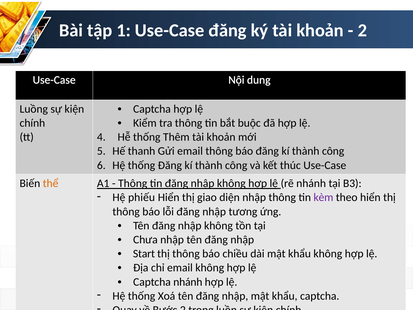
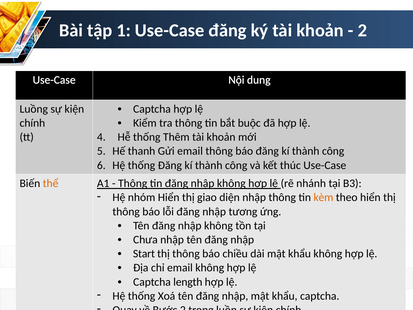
phiếu: phiếu -> nhóm
kèm colour: purple -> orange
Captcha nhánh: nhánh -> length
